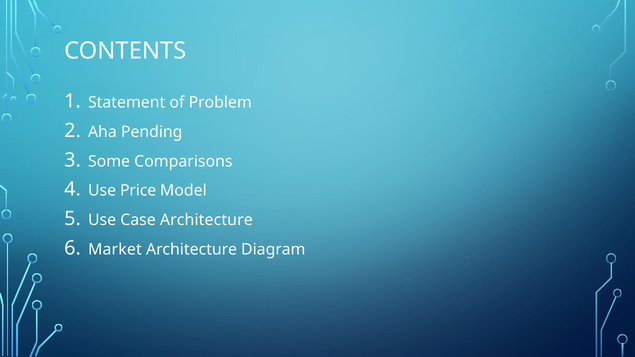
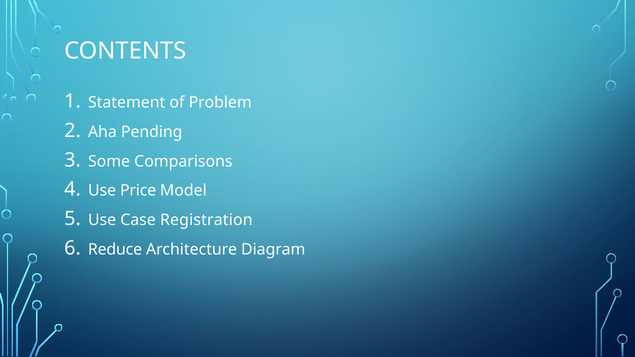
Case Architecture: Architecture -> Registration
Market: Market -> Reduce
